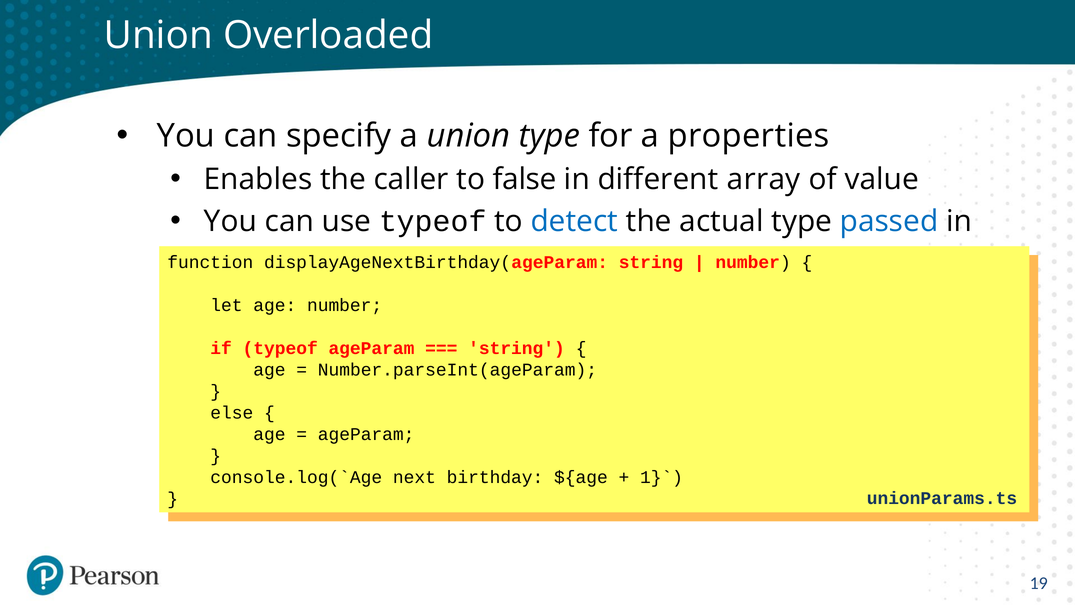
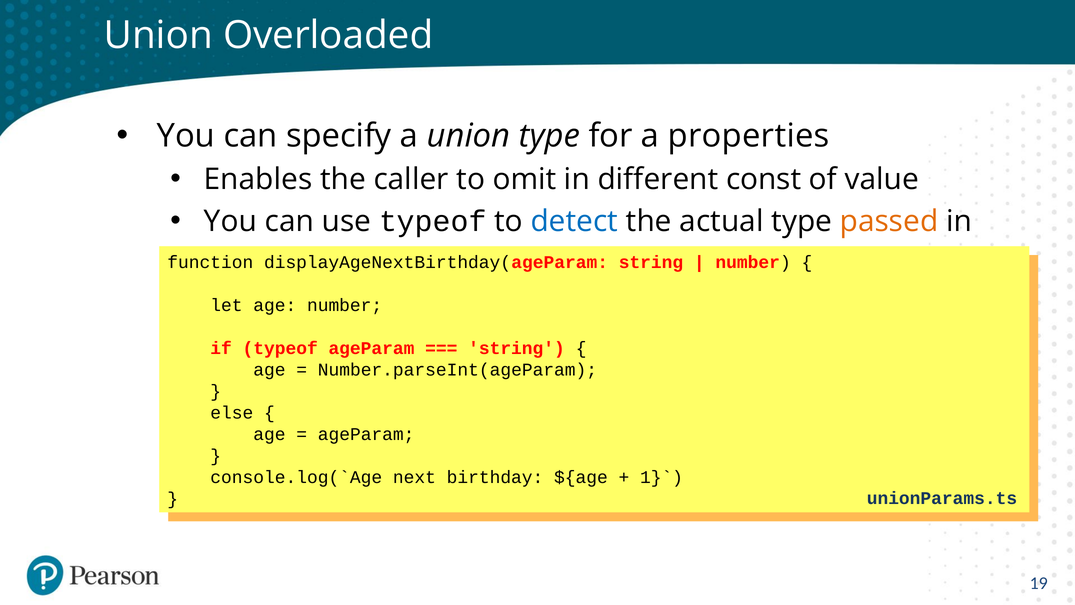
false: false -> omit
array: array -> const
passed colour: blue -> orange
